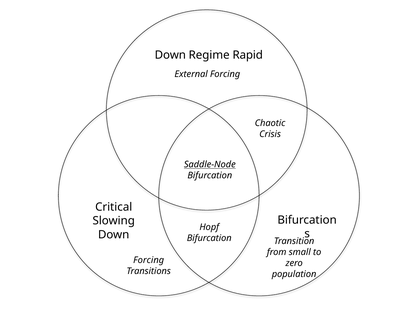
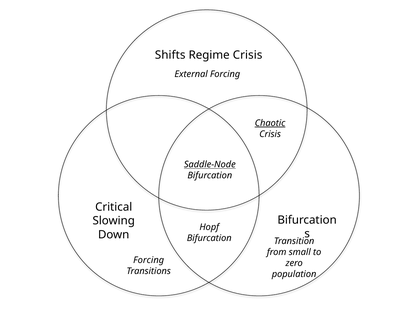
Down at (170, 55): Down -> Shifts
Regime Rapid: Rapid -> Crisis
Chaotic underline: none -> present
